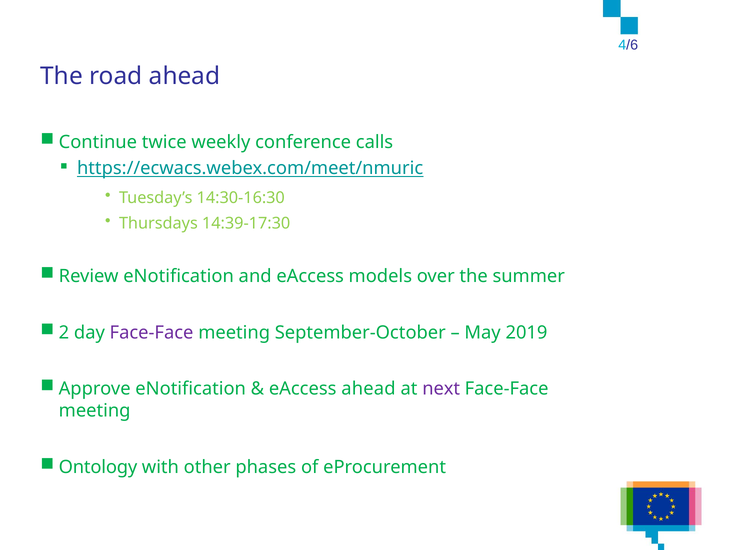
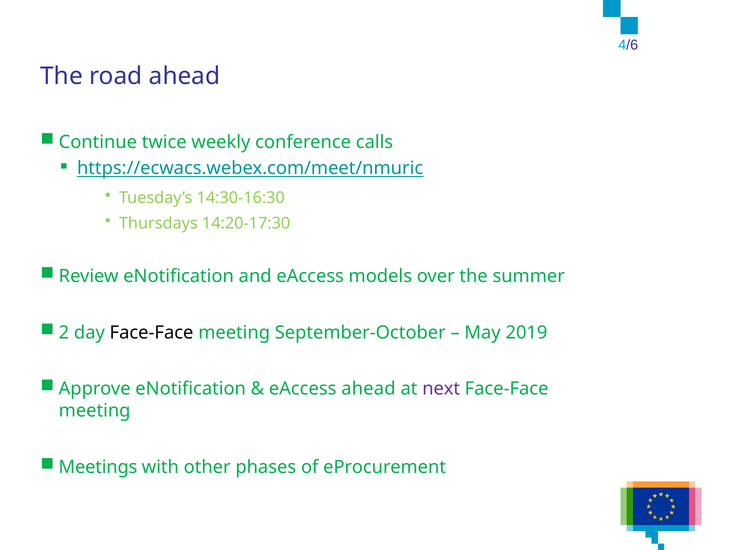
14:39-17:30: 14:39-17:30 -> 14:20-17:30
Face-Face at (152, 333) colour: purple -> black
Ontology: Ontology -> Meetings
